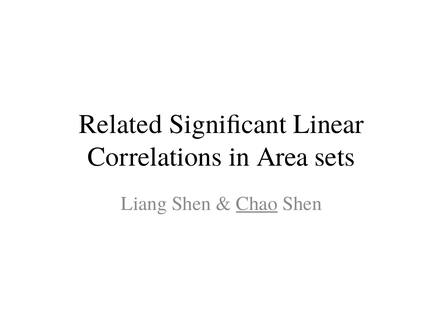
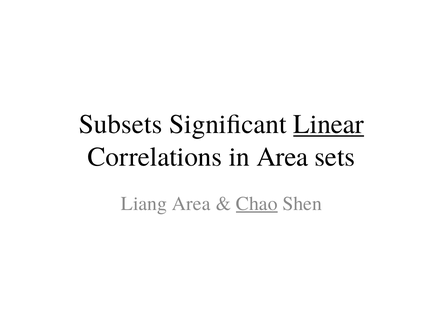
Related: Related -> Subsets
Linear underline: none -> present
Liang Shen: Shen -> Area
